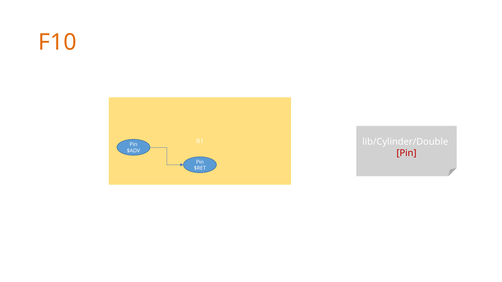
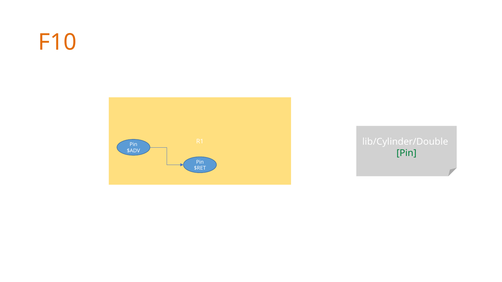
Pin at (407, 153) colour: red -> green
